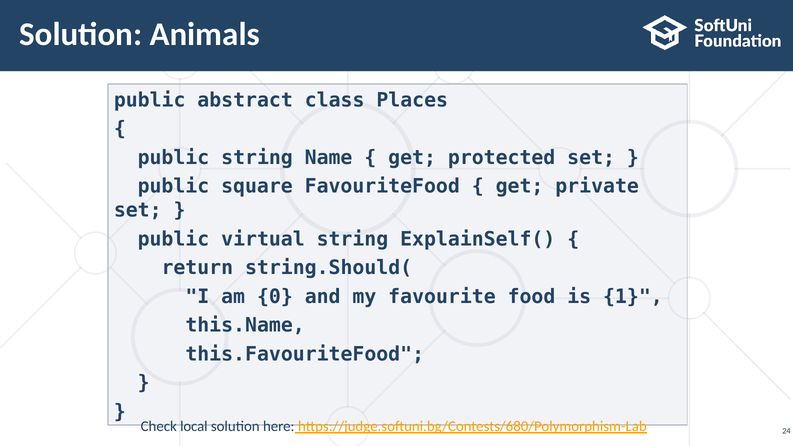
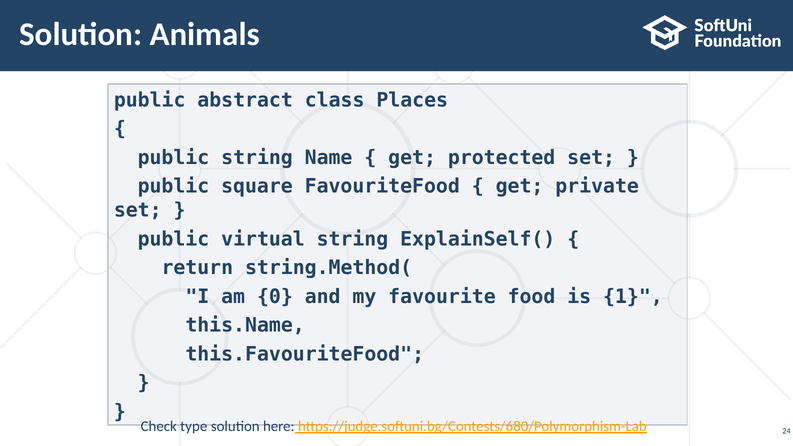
string.Should(: string.Should( -> string.Method(
local: local -> type
